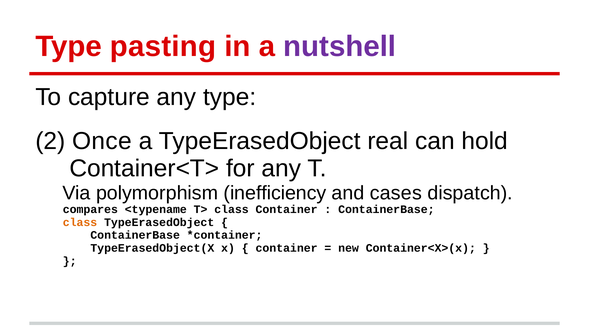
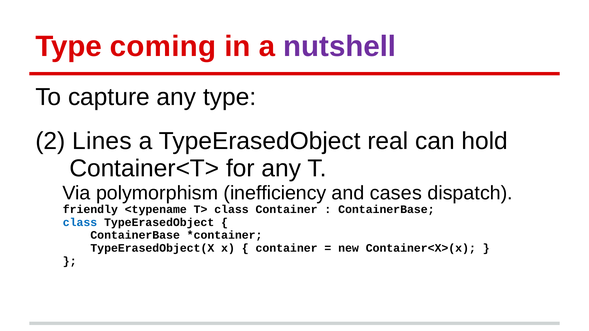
pasting: pasting -> coming
Once: Once -> Lines
compares: compares -> friendly
class at (80, 222) colour: orange -> blue
